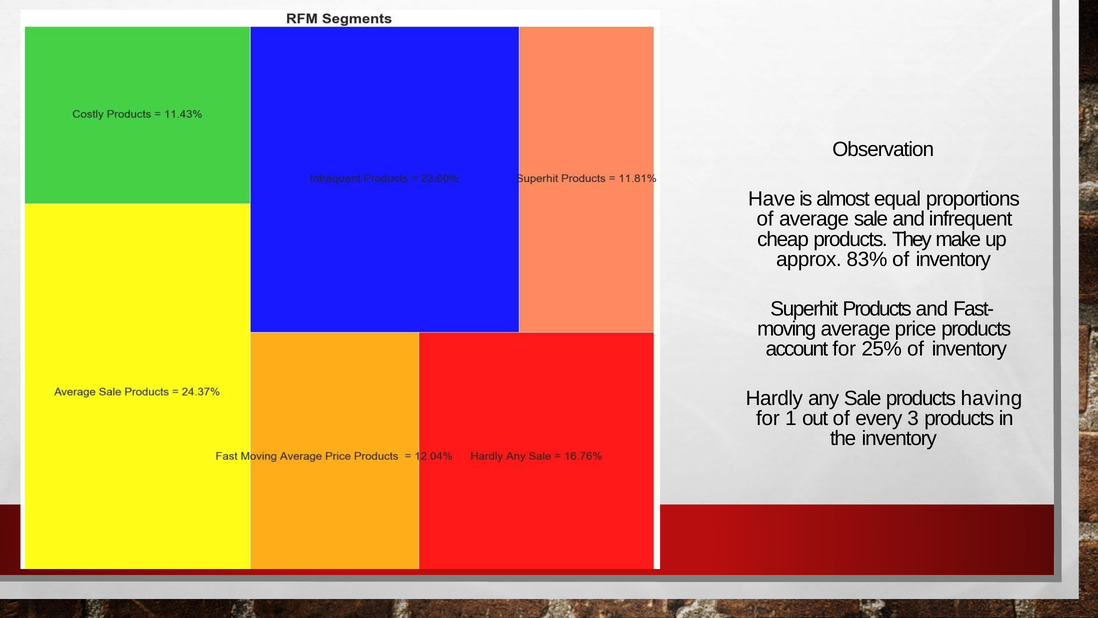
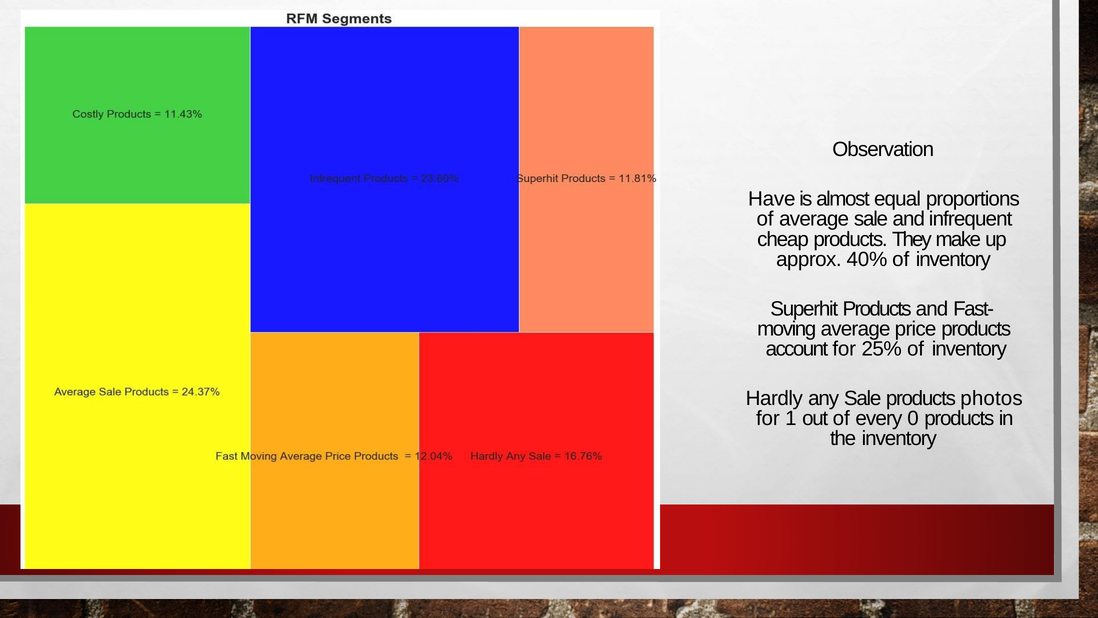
83%: 83% -> 40%
having: having -> photos
3: 3 -> 0
